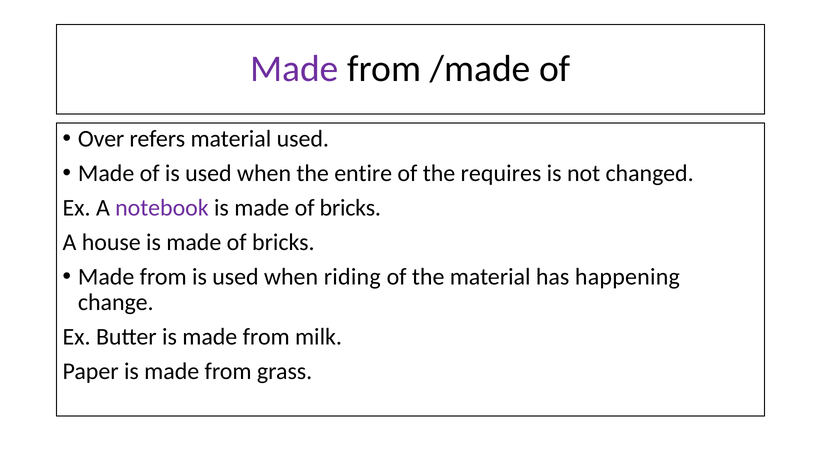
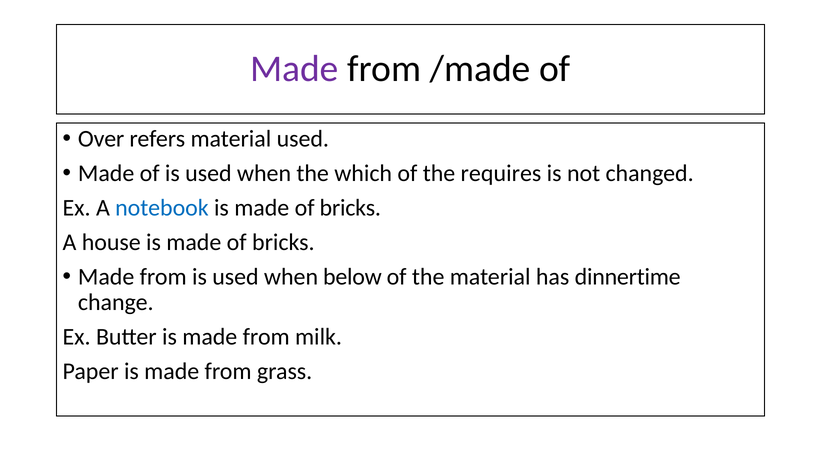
entire: entire -> which
notebook colour: purple -> blue
riding: riding -> below
happening: happening -> dinnertime
